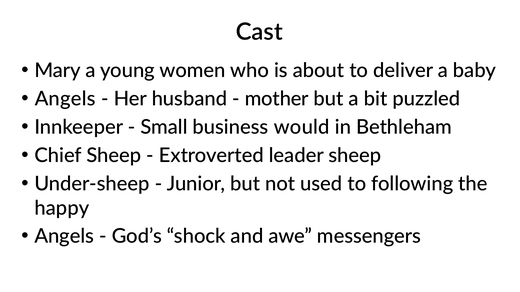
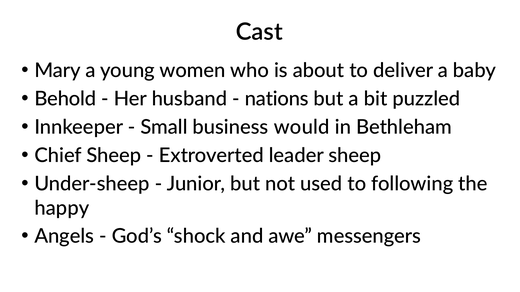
Angels at (65, 99): Angels -> Behold
mother: mother -> nations
